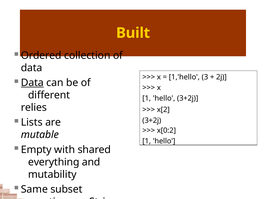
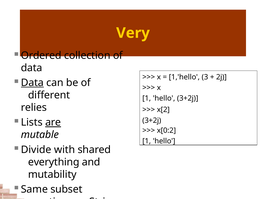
Built: Built -> Very
are underline: none -> present
Empty: Empty -> Divide
